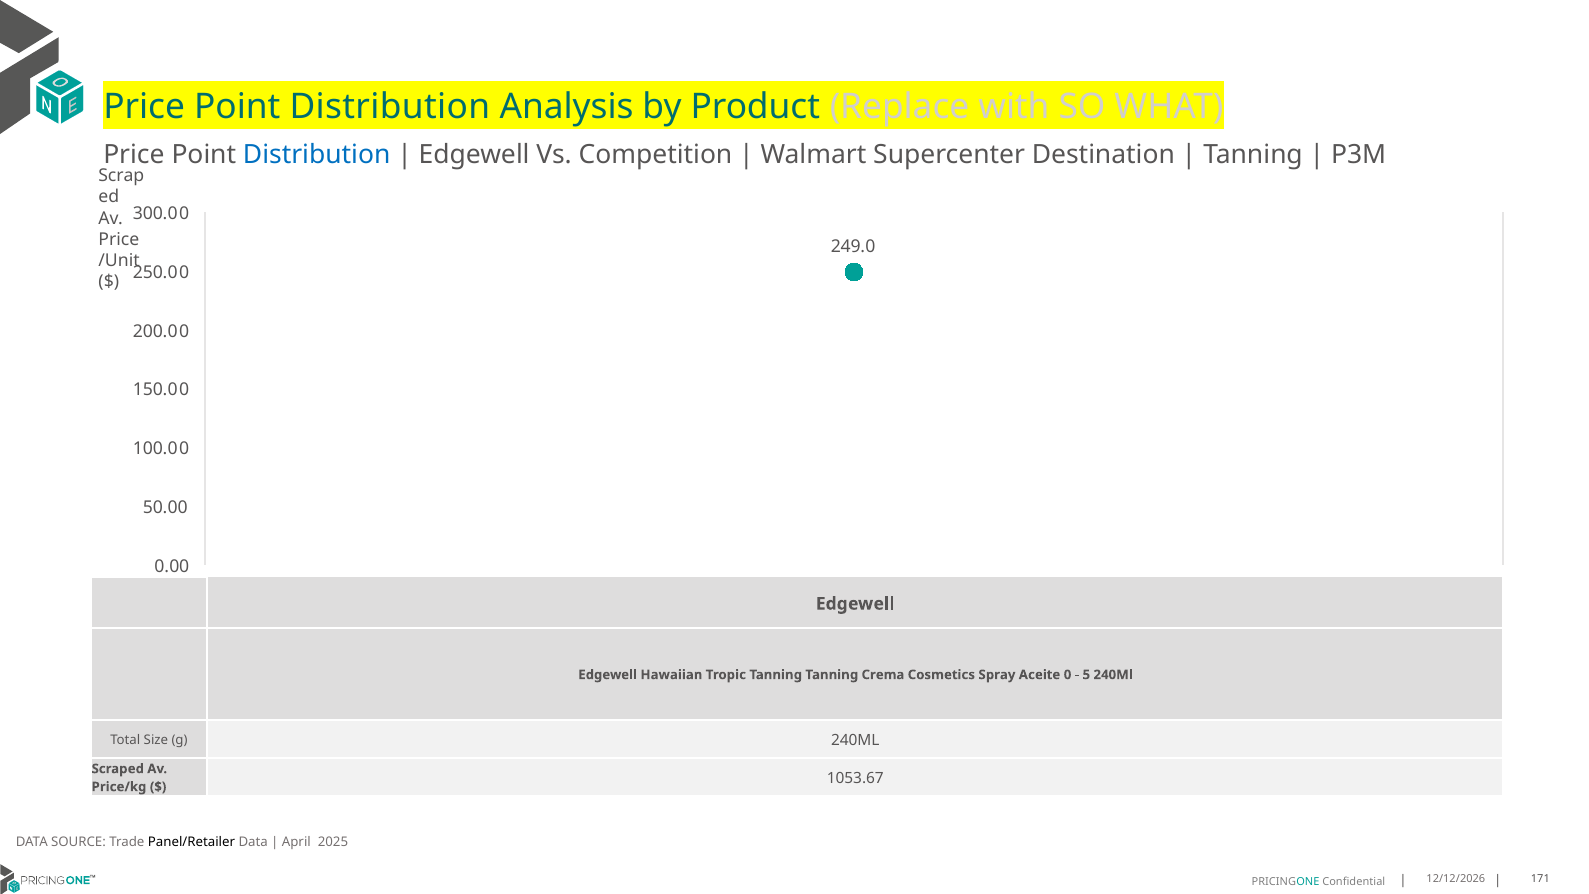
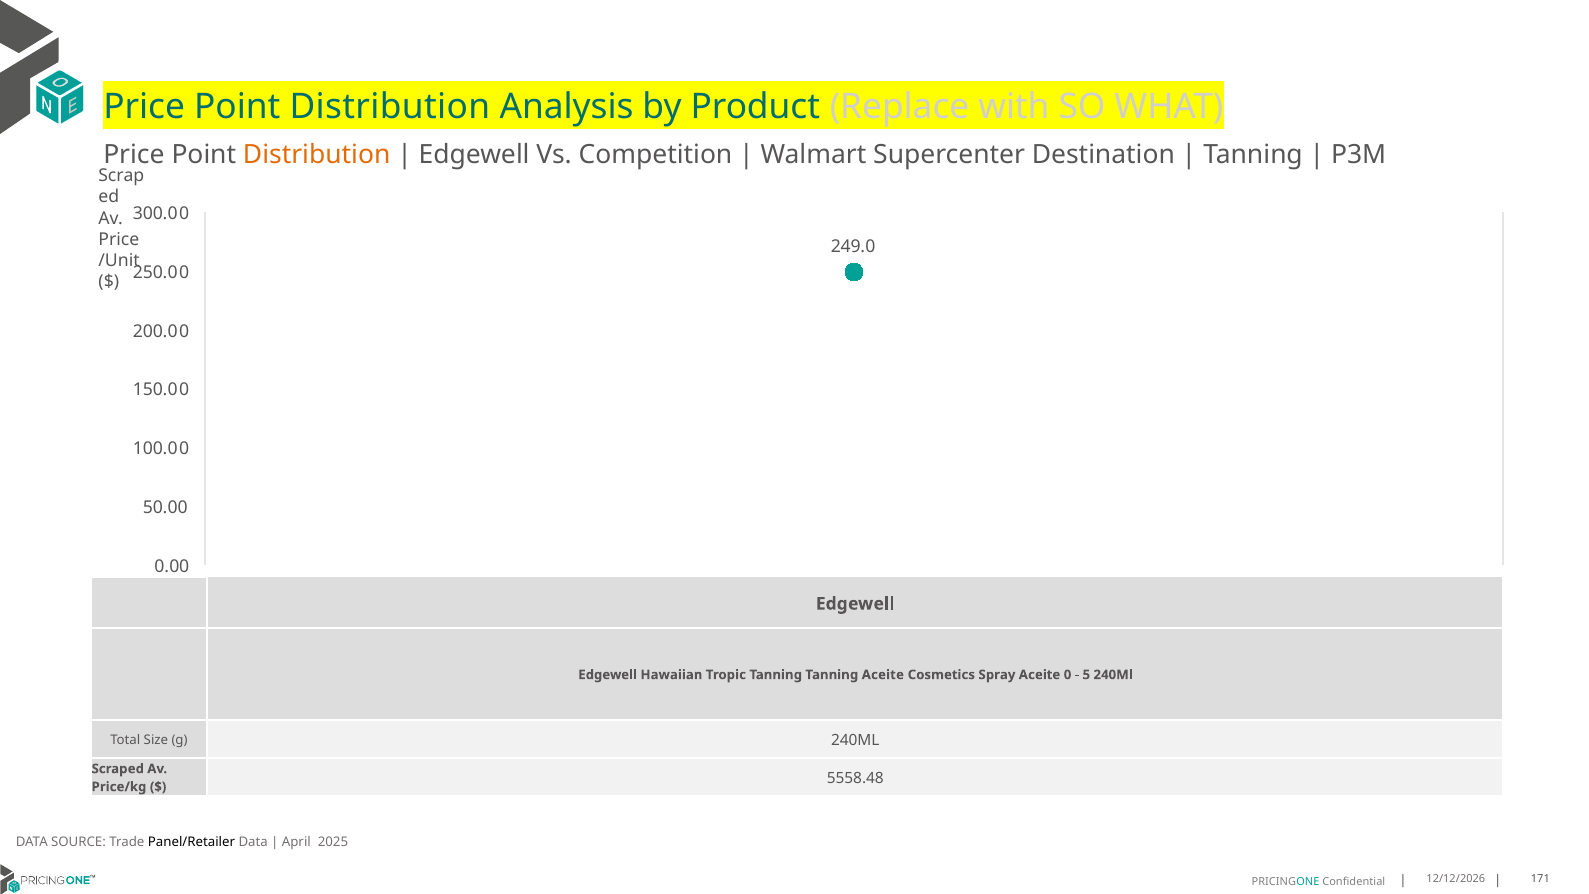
Distribution at (317, 155) colour: blue -> orange
Tanning Crema: Crema -> Aceite
1053.67: 1053.67 -> 5558.48
